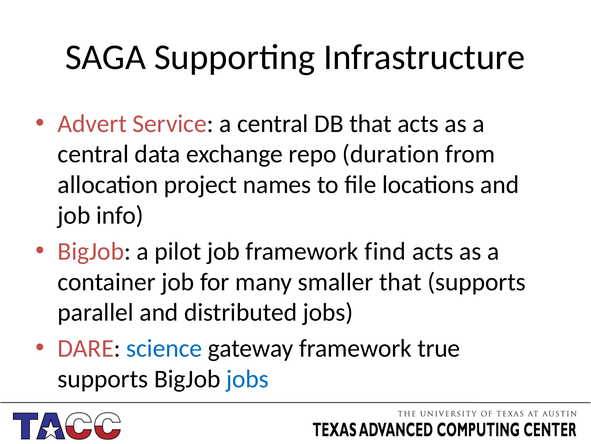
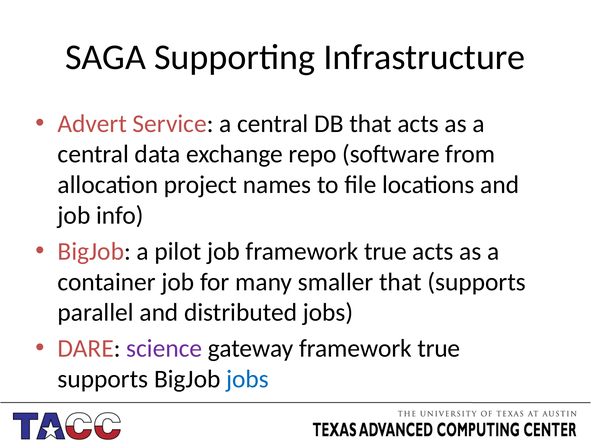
duration: duration -> software
job framework find: find -> true
science colour: blue -> purple
